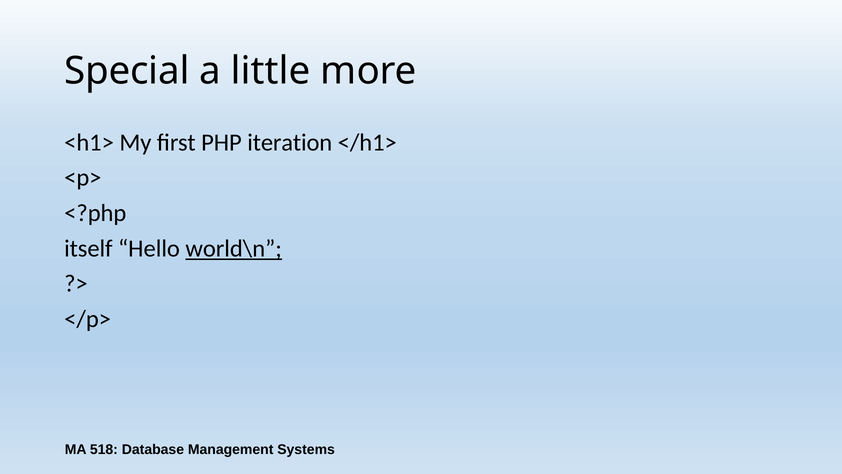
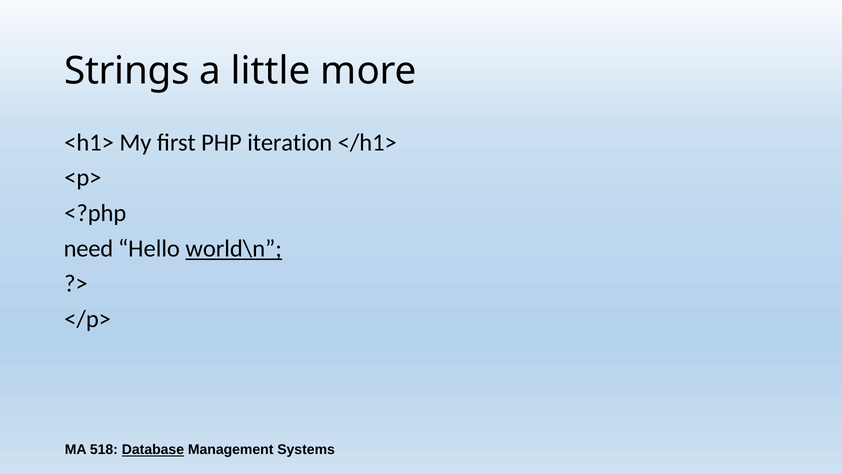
Special: Special -> Strings
itself: itself -> need
Database underline: none -> present
